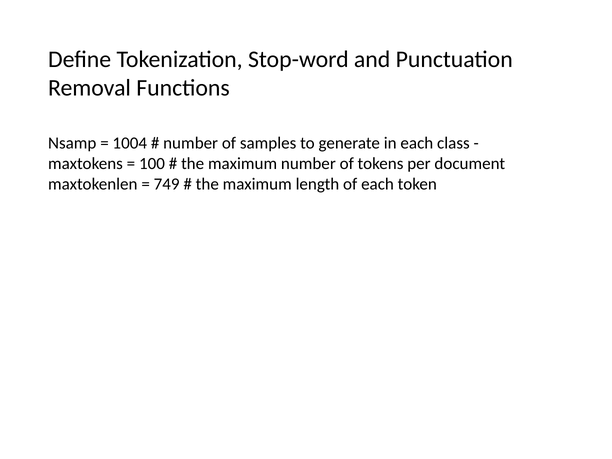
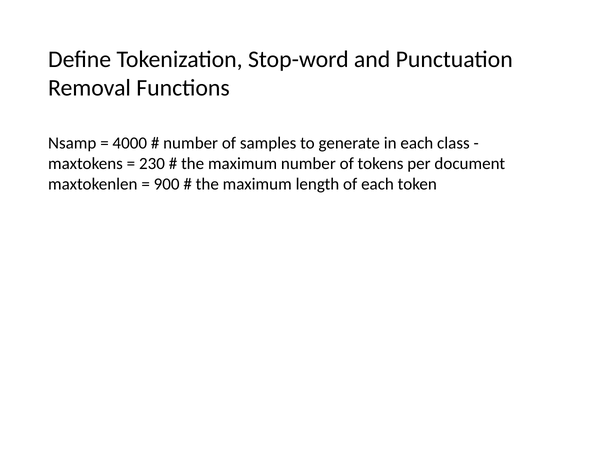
1004: 1004 -> 4000
100: 100 -> 230
749: 749 -> 900
